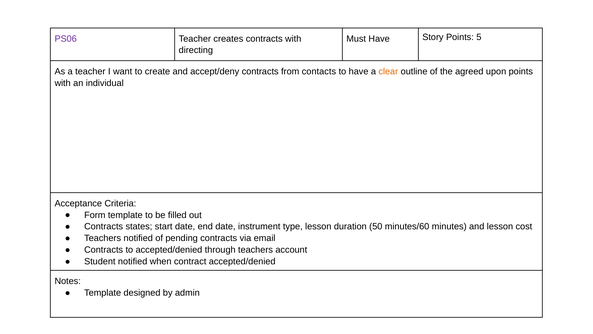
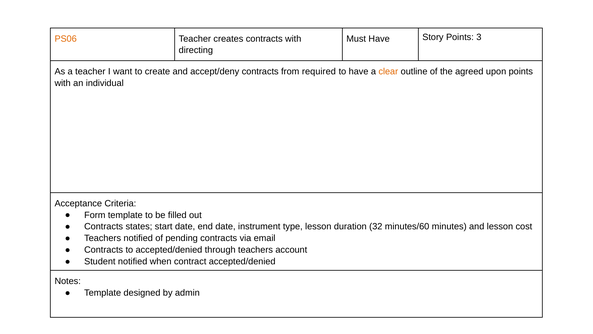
PS06 colour: purple -> orange
5: 5 -> 3
contacts: contacts -> required
50: 50 -> 32
